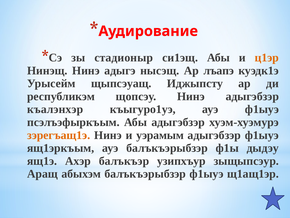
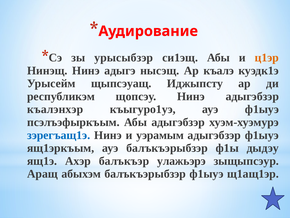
стадионыр: стадионыр -> урысыбзэр
лъапэ: лъапэ -> къалэ
зэрегъащ1э colour: orange -> blue
узипхъур: узипхъур -> улажьэрэ
